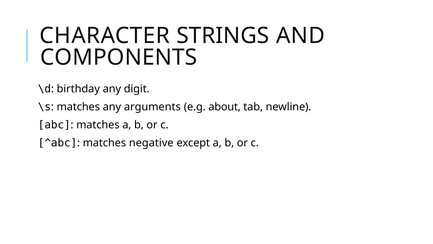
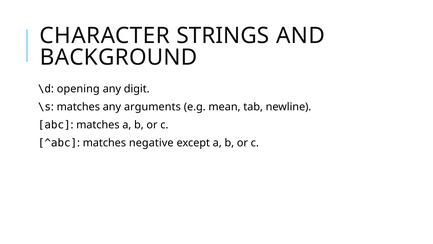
COMPONENTS: COMPONENTS -> BACKGROUND
birthday: birthday -> opening
about: about -> mean
